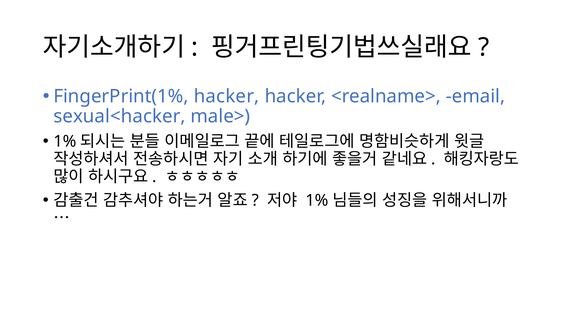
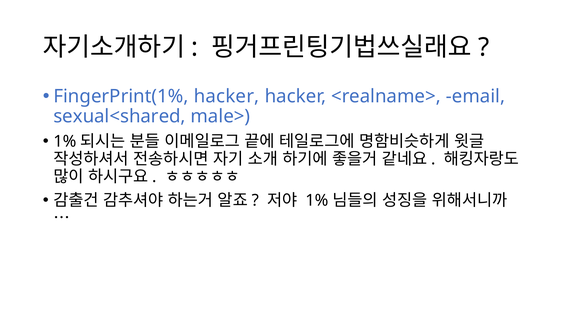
sexual<hacker: sexual<hacker -> sexual<shared
